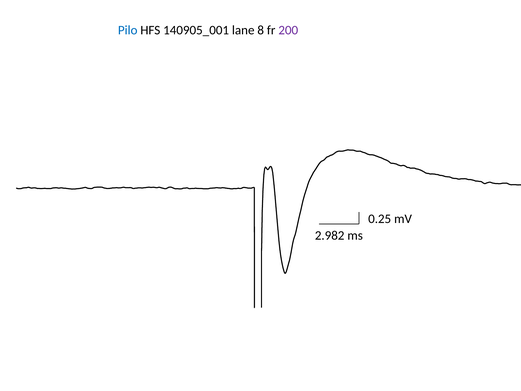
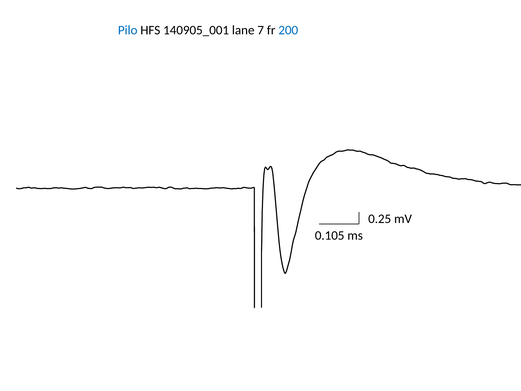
8: 8 -> 7
200 colour: purple -> blue
2.982: 2.982 -> 0.105
